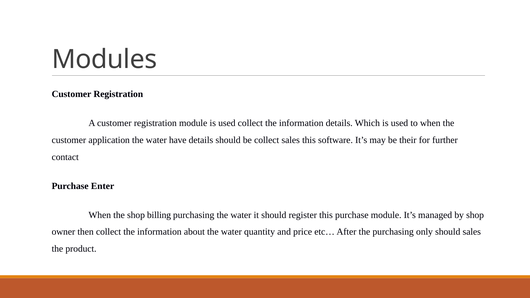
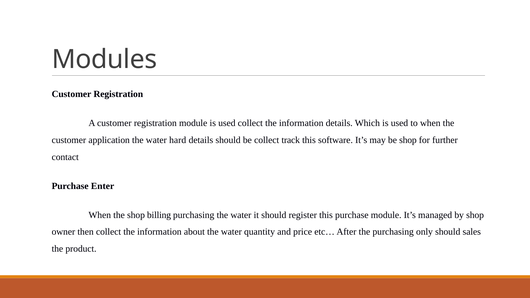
have: have -> hard
collect sales: sales -> track
be their: their -> shop
